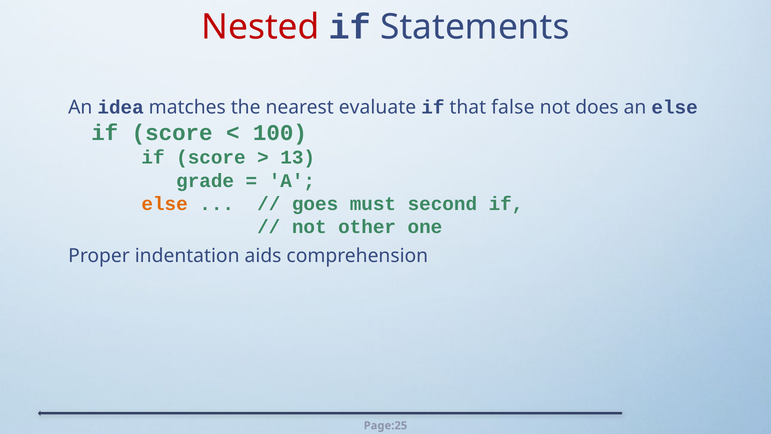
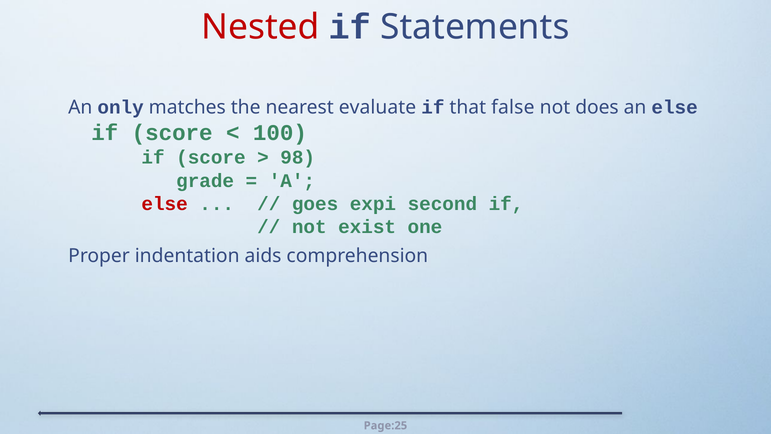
idea: idea -> only
13: 13 -> 98
else at (165, 204) colour: orange -> red
must: must -> expi
other: other -> exist
